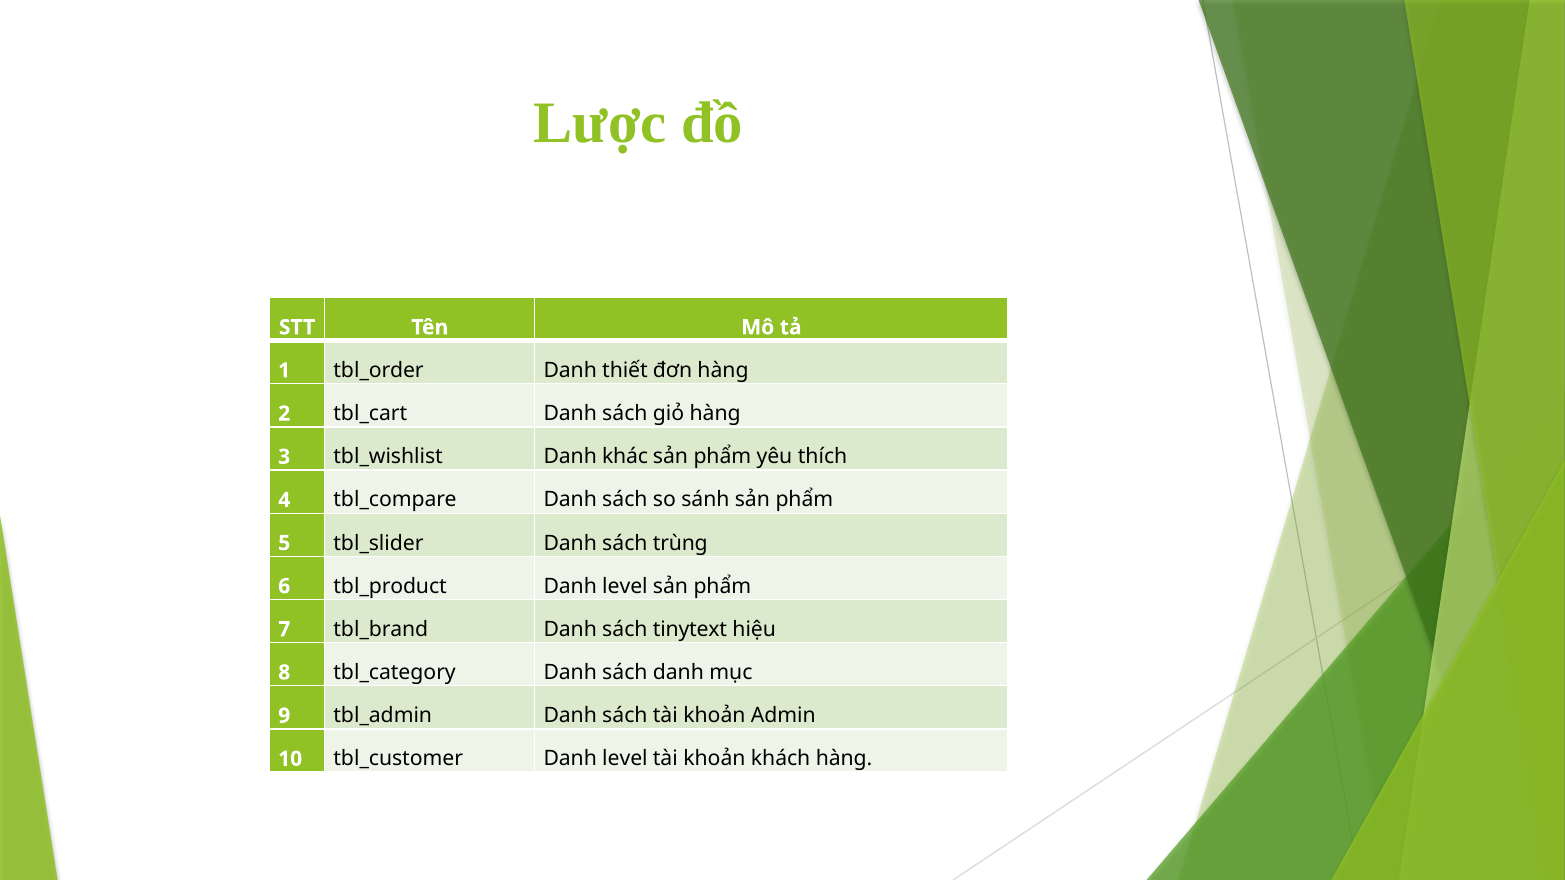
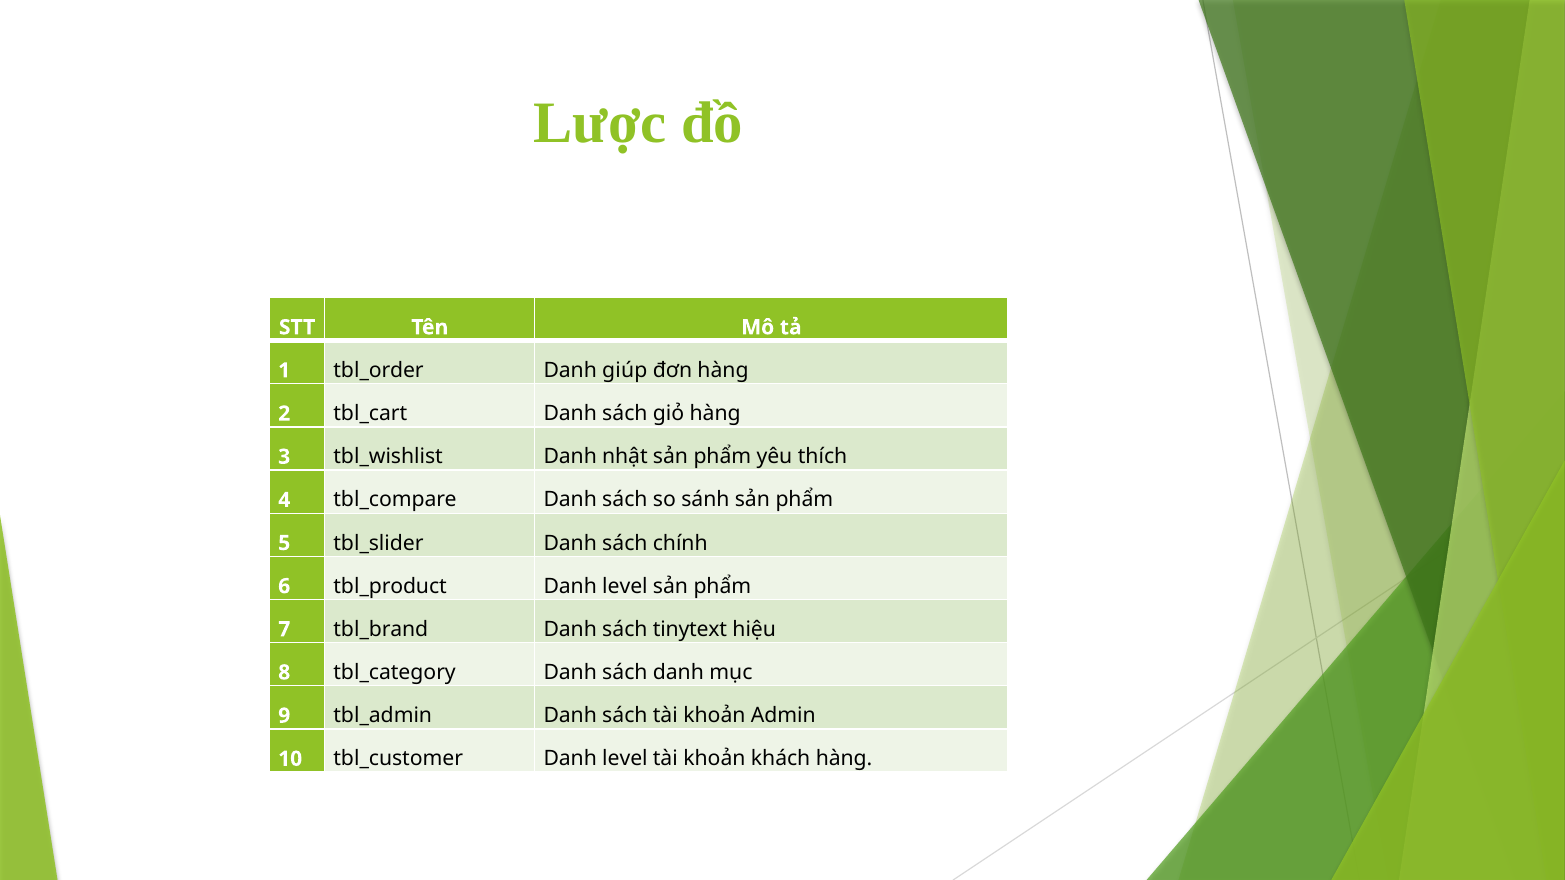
thiết: thiết -> giúp
khác: khác -> nhật
trùng: trùng -> chính
